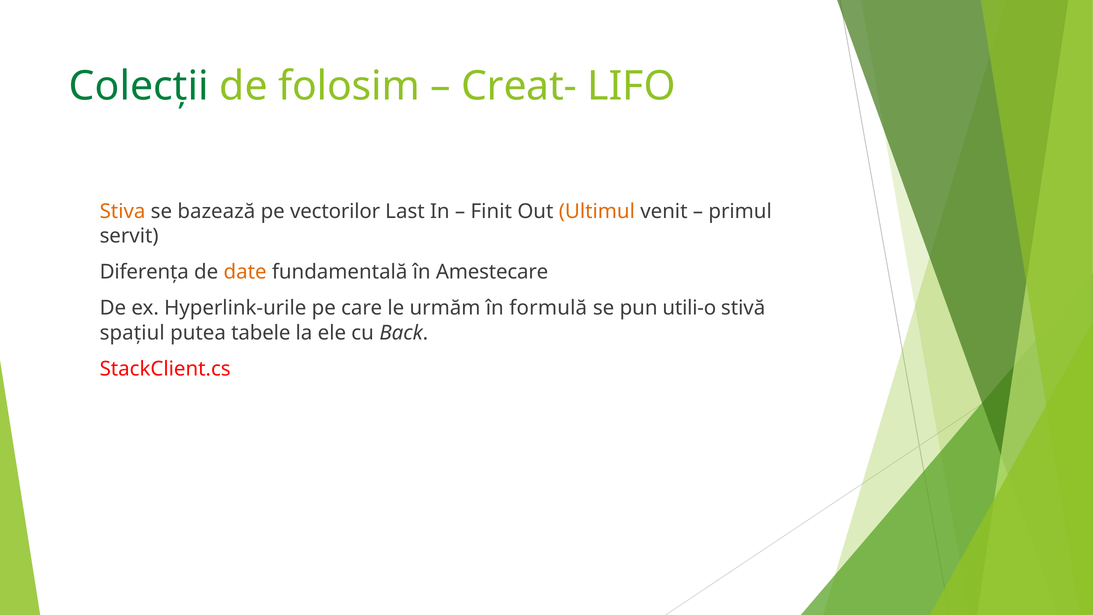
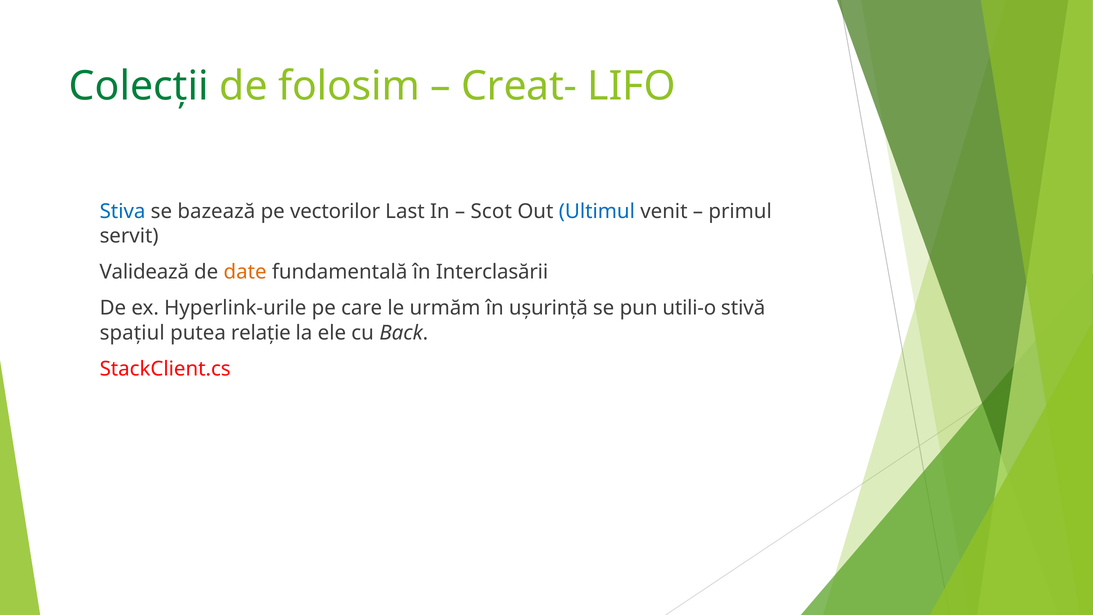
Stiva colour: orange -> blue
Finit: Finit -> Scot
Ultimul colour: orange -> blue
Diferența: Diferența -> Validează
Amestecare: Amestecare -> Interclasării
formulă: formulă -> ușurință
tabele: tabele -> relație
